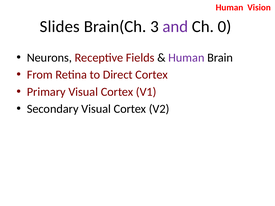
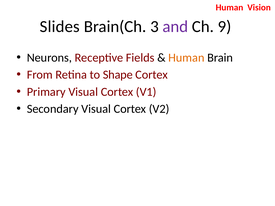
0: 0 -> 9
Human at (186, 58) colour: purple -> orange
Direct: Direct -> Shape
